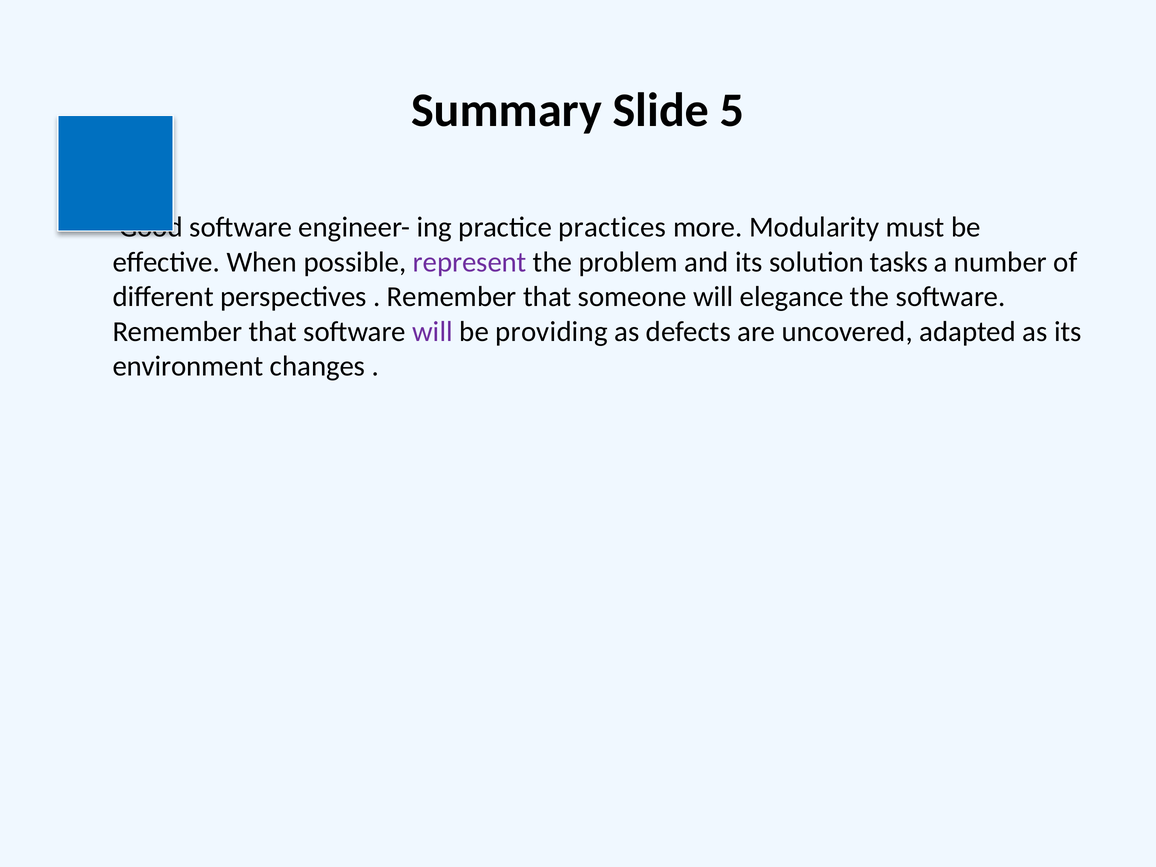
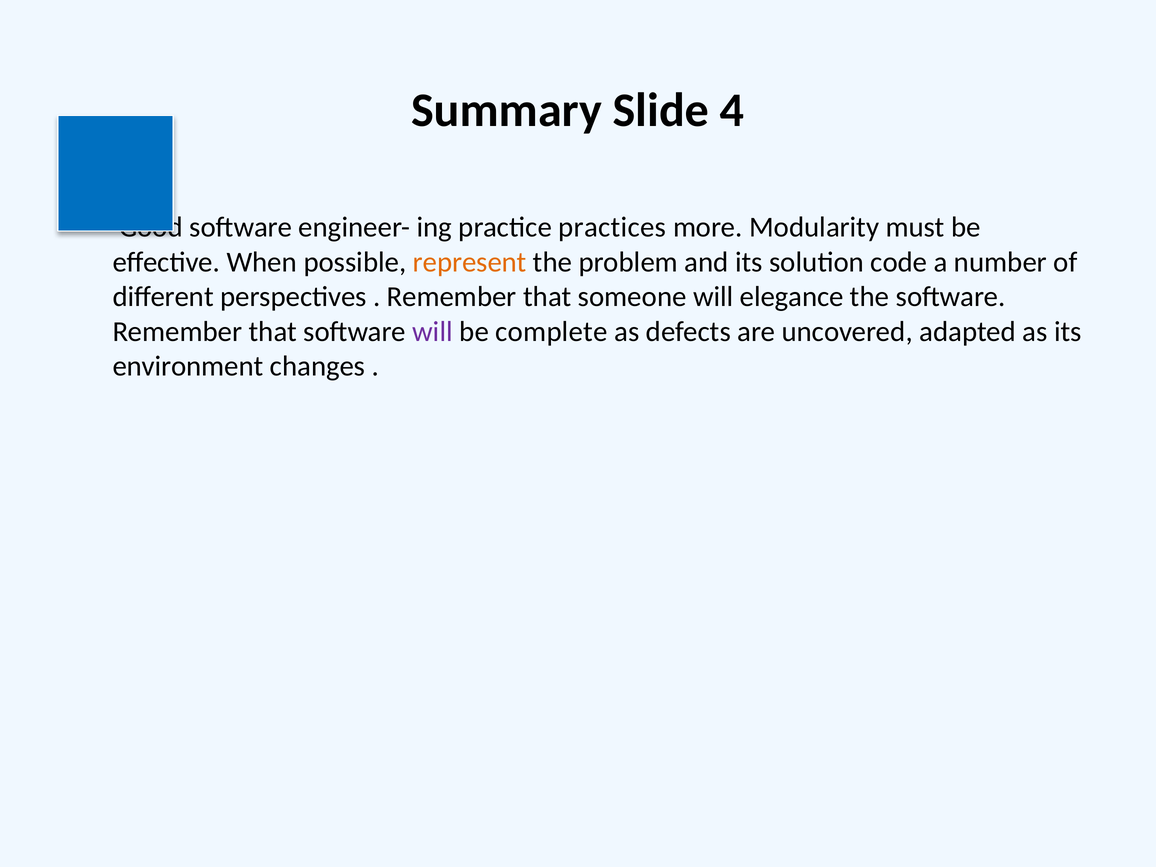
5: 5 -> 4
represent colour: purple -> orange
tasks: tasks -> code
providing: providing -> complete
